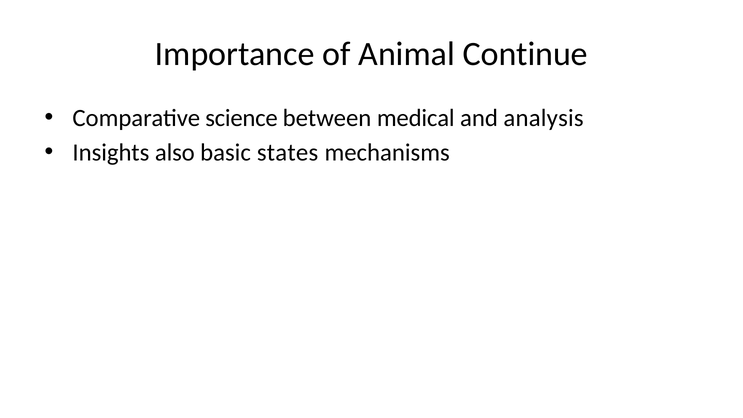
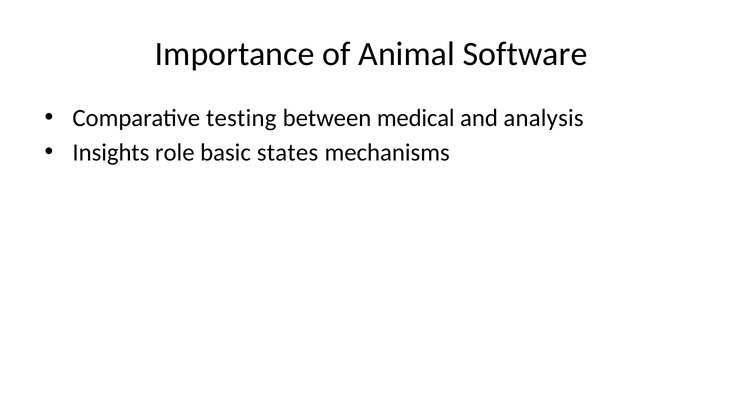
Continue: Continue -> Software
science: science -> testing
also: also -> role
